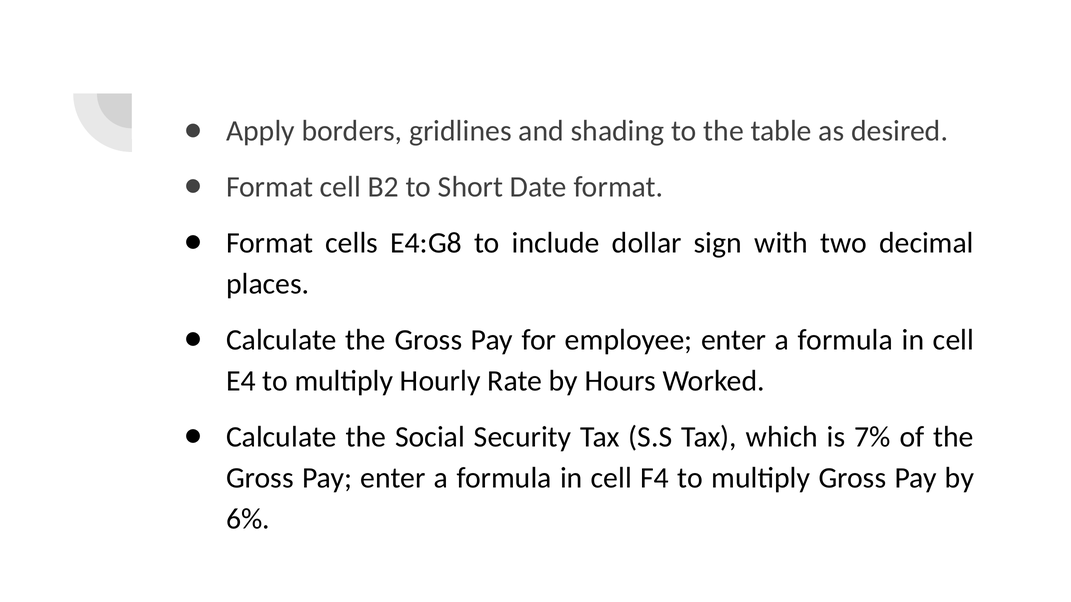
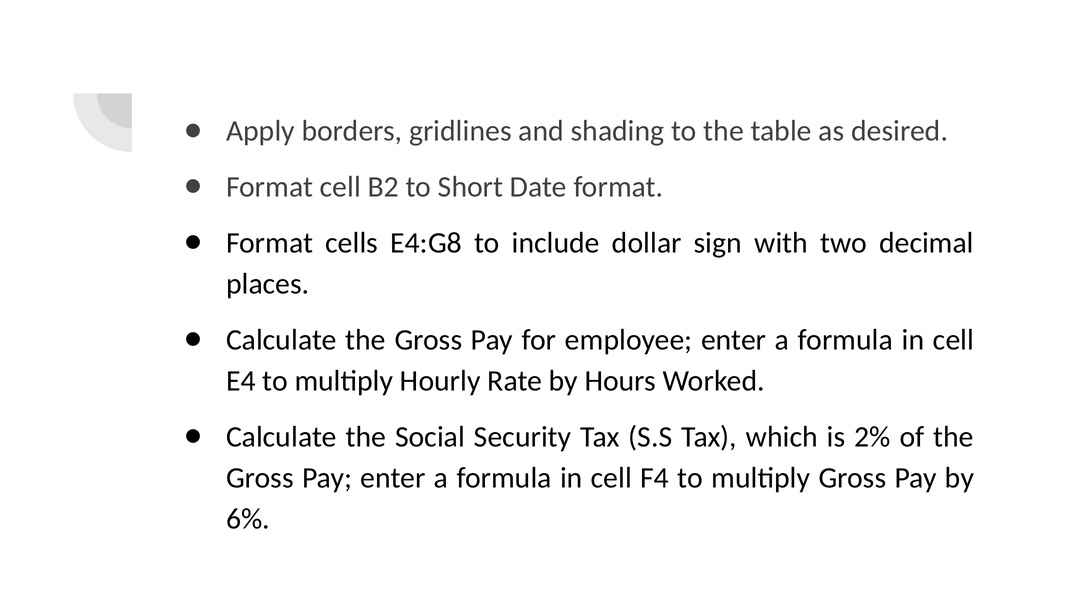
7%: 7% -> 2%
